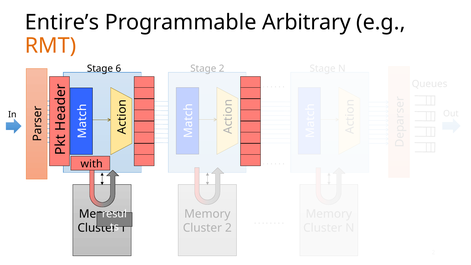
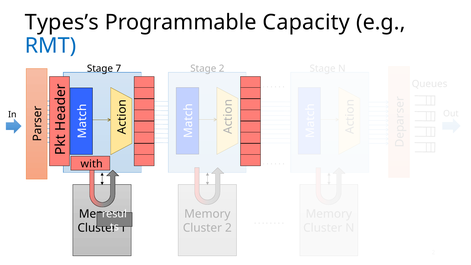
Entire’s: Entire’s -> Types’s
Arbitrary: Arbitrary -> Capacity
RMT colour: orange -> blue
6: 6 -> 7
